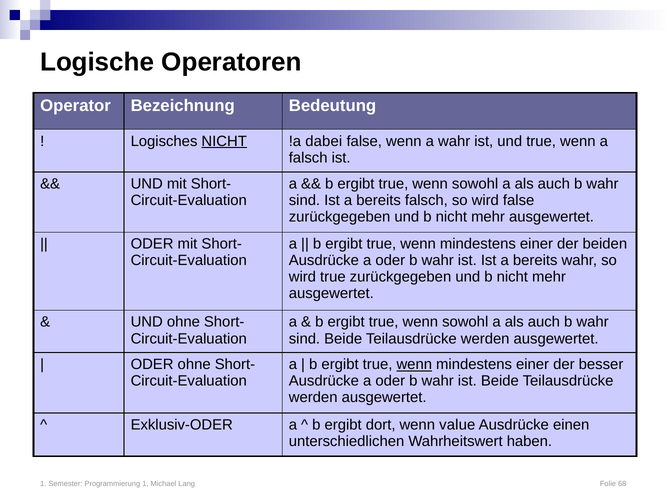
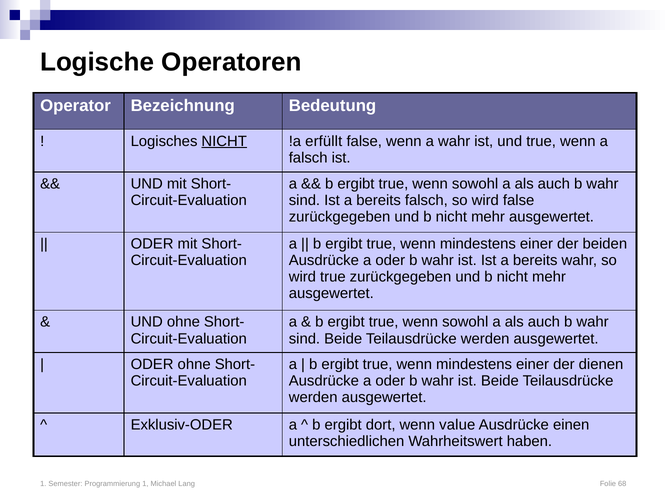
dabei: dabei -> erfüllt
wenn at (414, 365) underline: present -> none
besser: besser -> dienen
